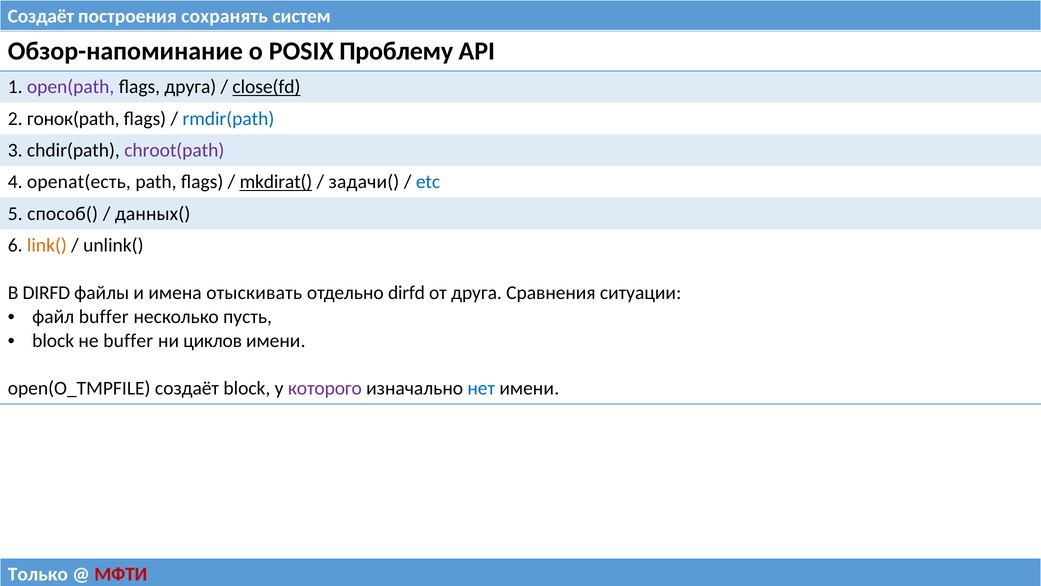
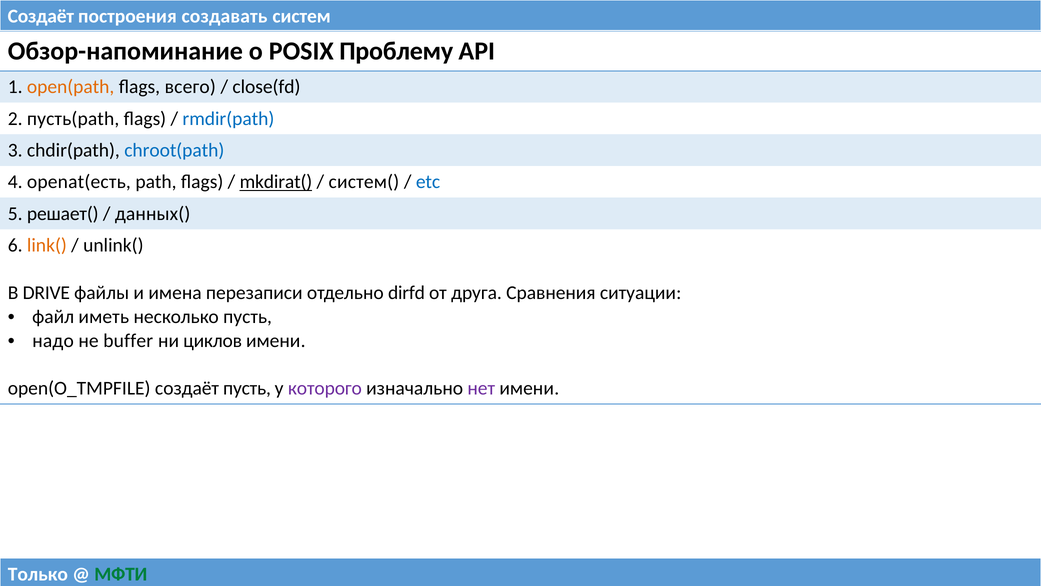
сохранять: сохранять -> создавать
open(path colour: purple -> orange
flags друга: друга -> всего
close(fd underline: present -> none
гонок(path: гонок(path -> пусть(path
chroot(path colour: purple -> blue
задачи(: задачи( -> систем(
способ(: способ( -> решает(
В DIRFD: DIRFD -> DRIVE
отыскивать: отыскивать -> перезаписи
файл buffer: buffer -> иметь
block at (53, 340): block -> надо
создаёт block: block -> пусть
нет colour: blue -> purple
МФТИ colour: red -> green
